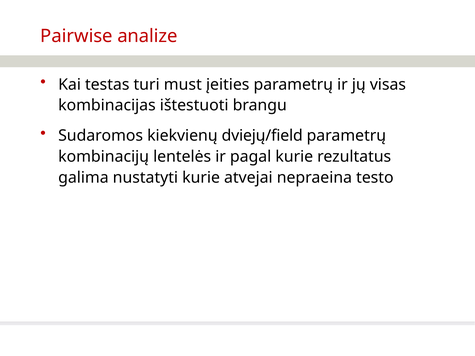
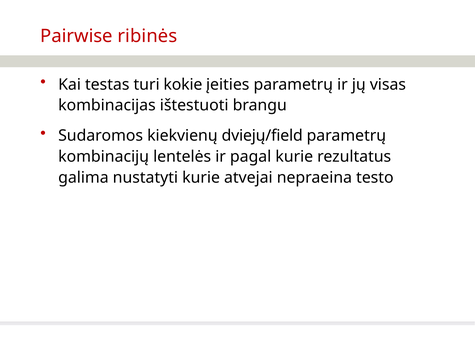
analize: analize -> ribinės
must: must -> kokie
